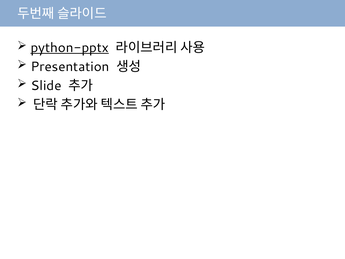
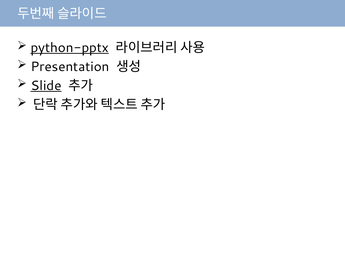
Slide underline: none -> present
